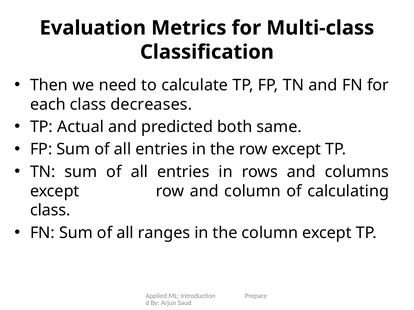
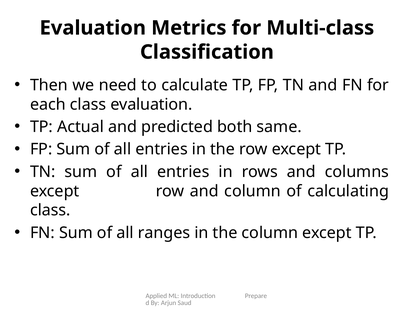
class decreases: decreases -> evaluation
